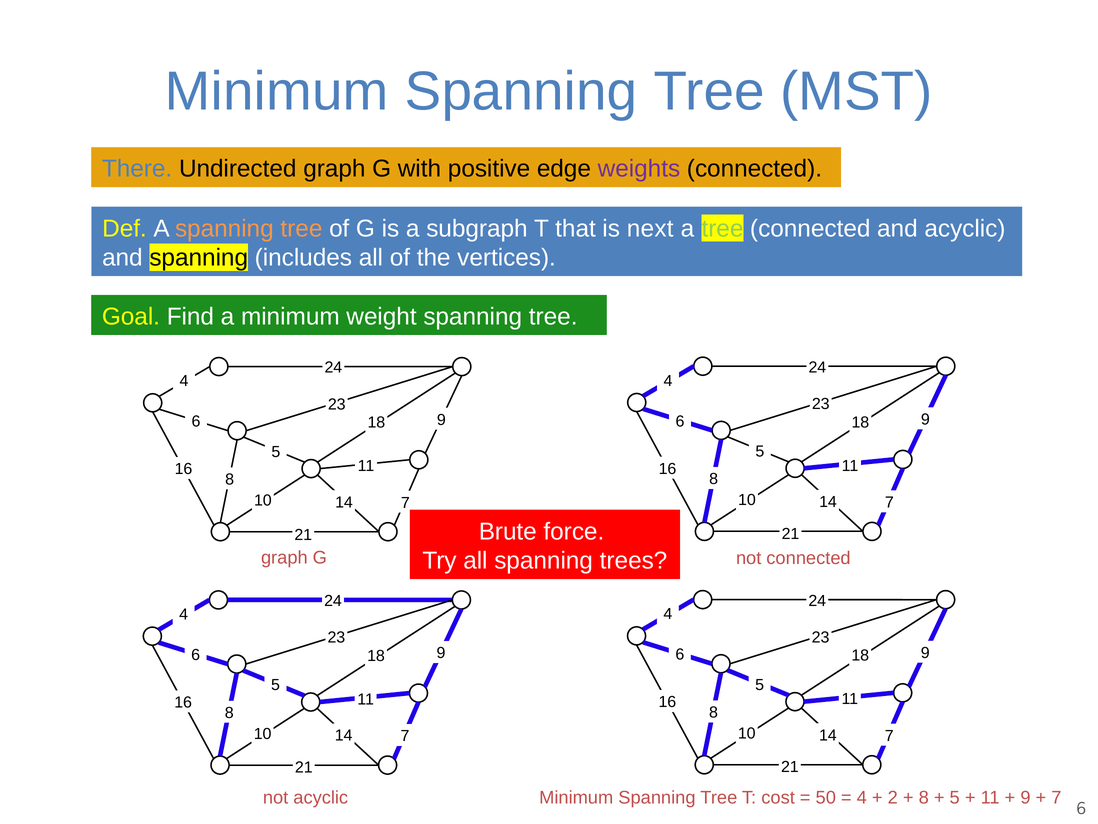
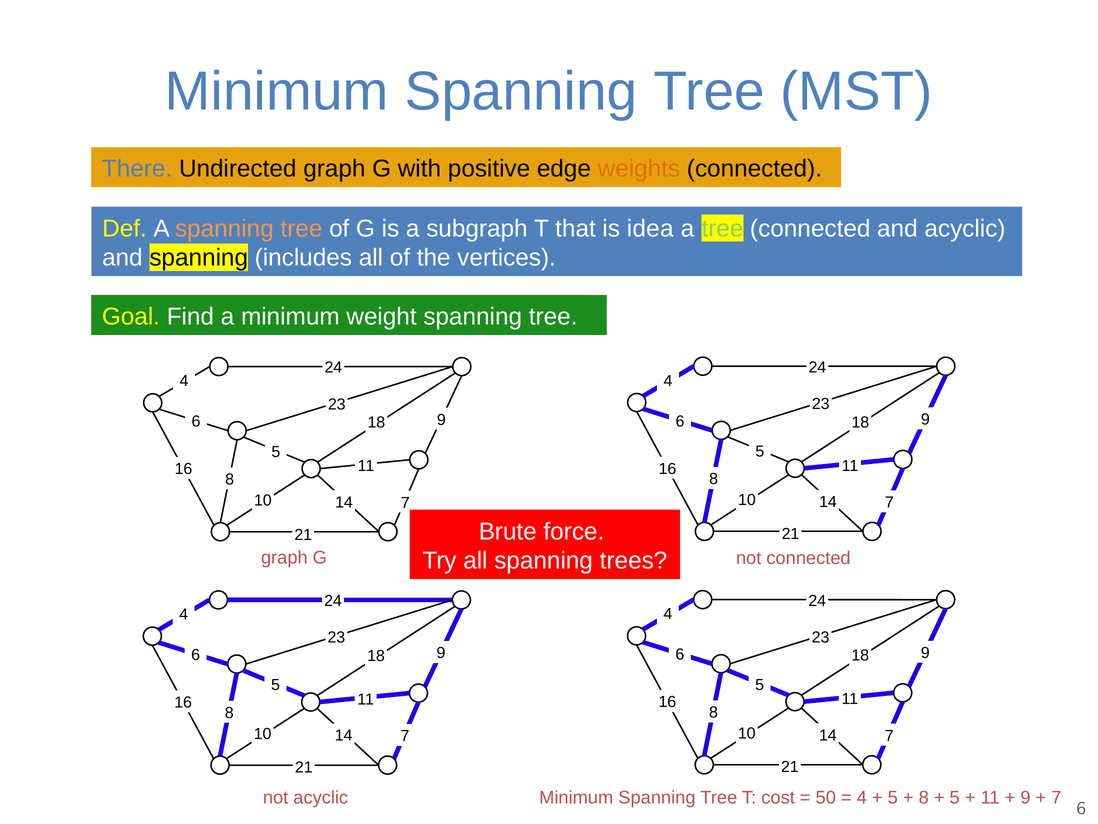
weights colour: purple -> orange
next: next -> idea
2 at (893, 797): 2 -> 5
